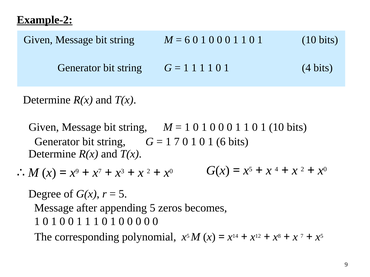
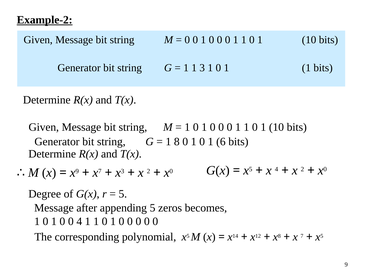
6 at (187, 40): 6 -> 0
1 at (202, 68): 1 -> 3
1 0 1 4: 4 -> 1
1 7: 7 -> 8
1 0 0 1: 1 -> 4
